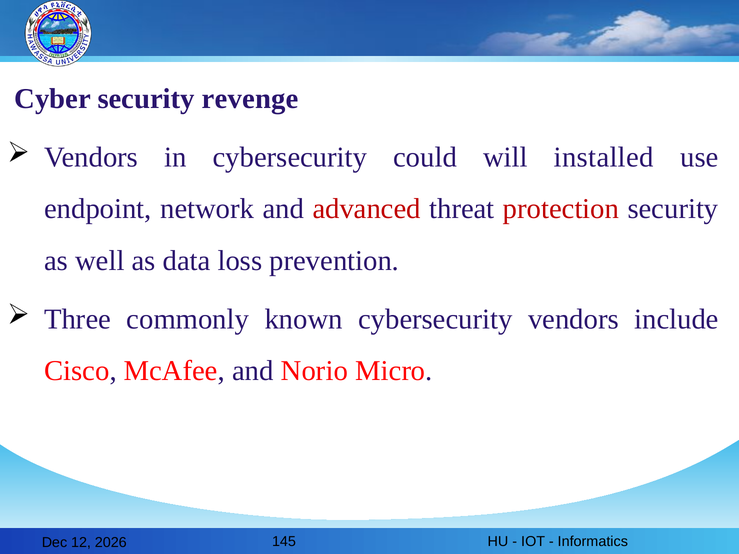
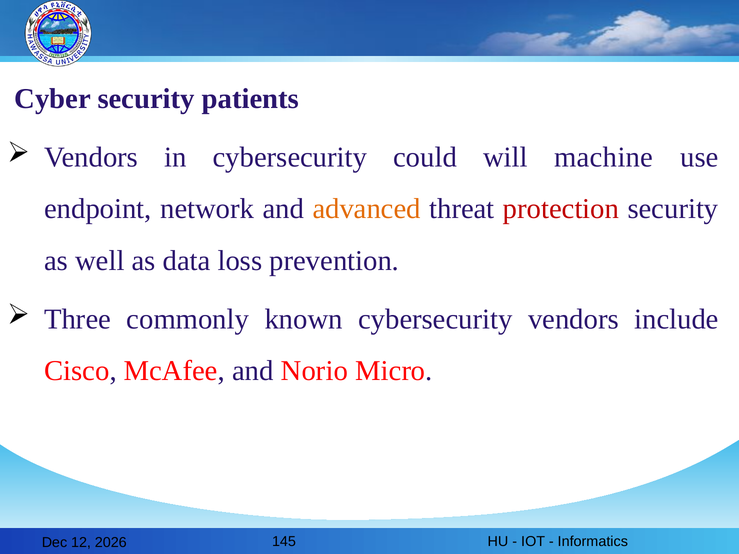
revenge: revenge -> patients
installed: installed -> machine
advanced colour: red -> orange
